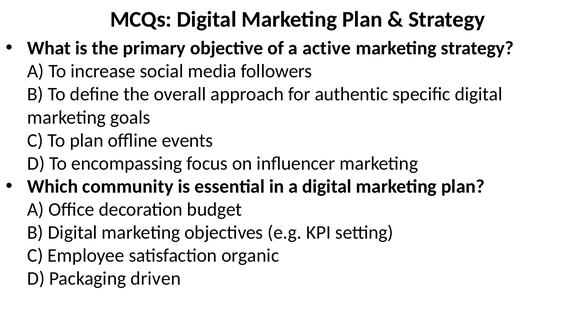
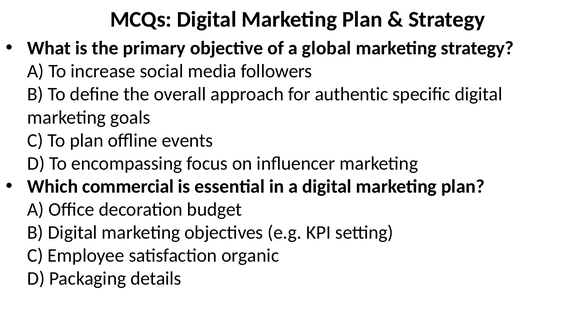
active: active -> global
community: community -> commercial
driven: driven -> details
